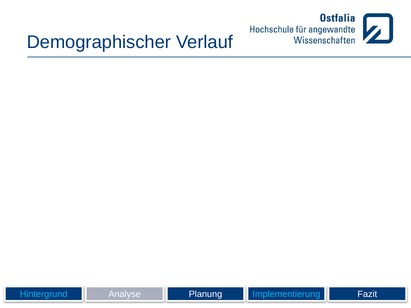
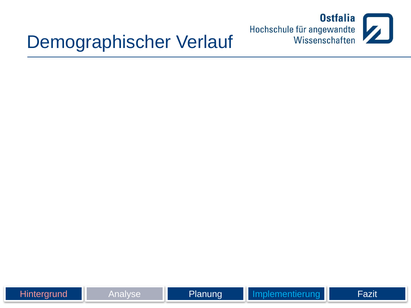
Hintergrund colour: light blue -> pink
